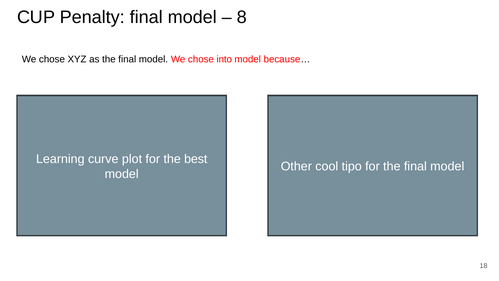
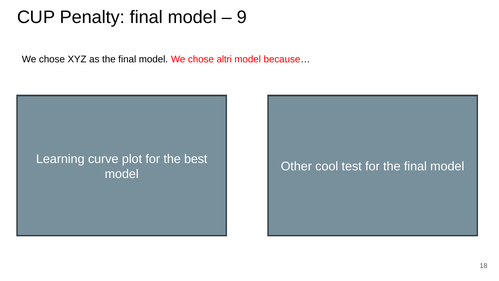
8: 8 -> 9
into: into -> altri
tipo: tipo -> test
